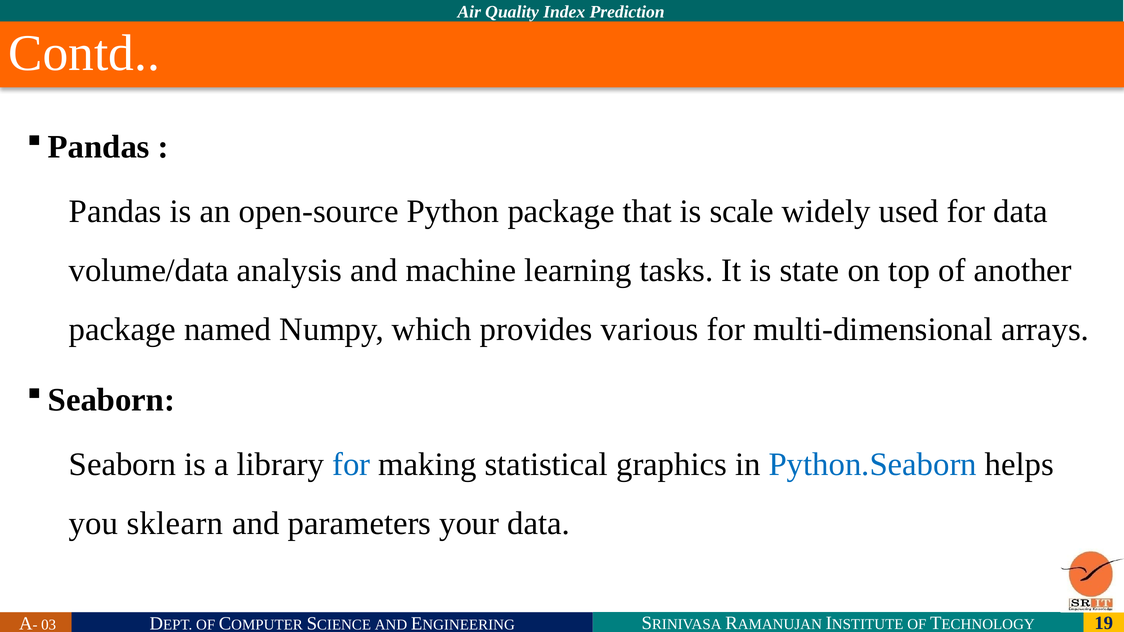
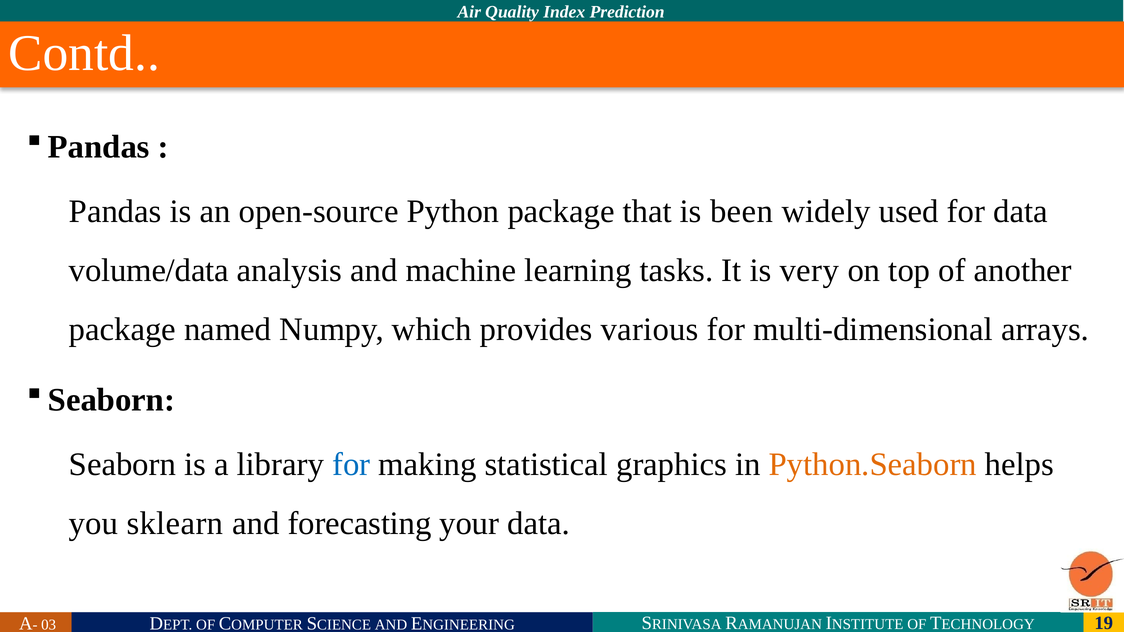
scale: scale -> been
state: state -> very
Python.Seaborn colour: blue -> orange
parameters: parameters -> forecasting
